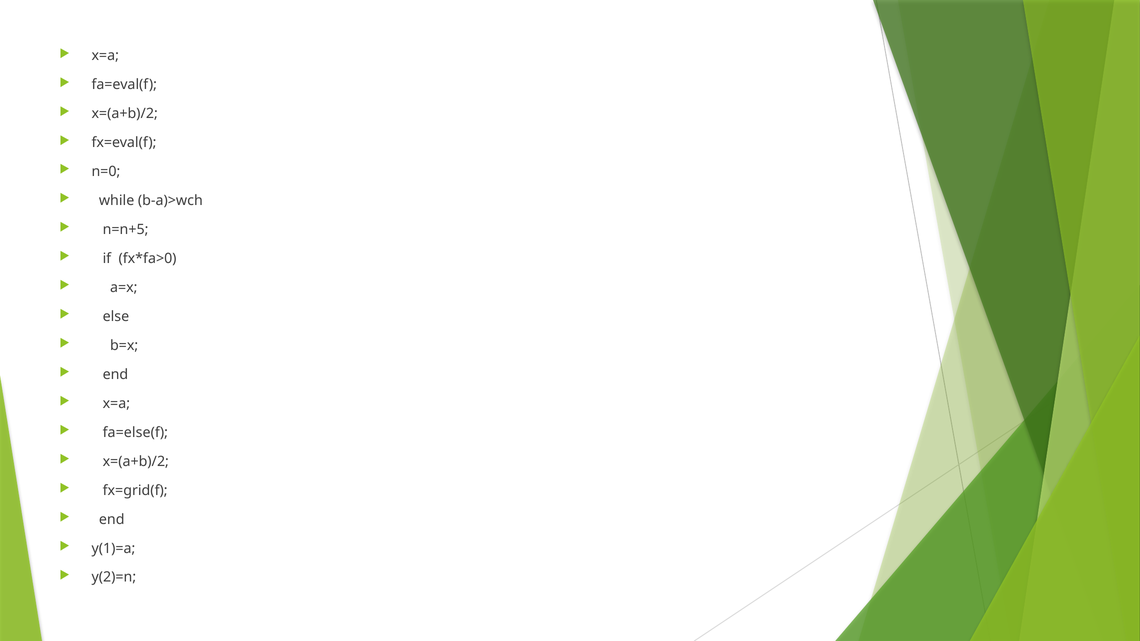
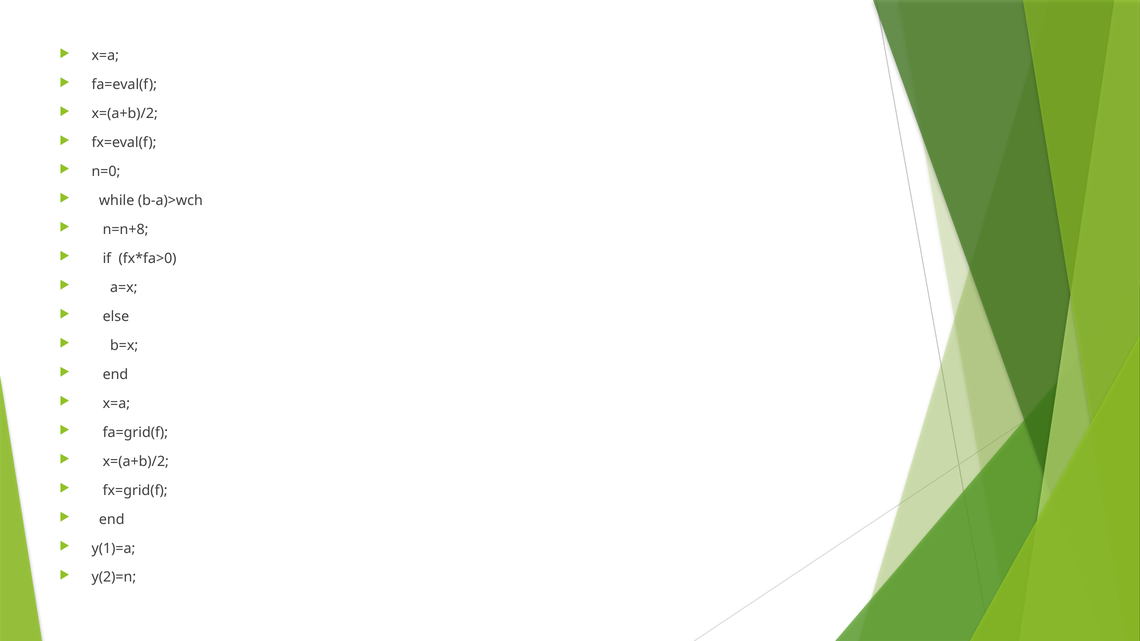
n=n+5: n=n+5 -> n=n+8
fa=else(f: fa=else(f -> fa=grid(f
